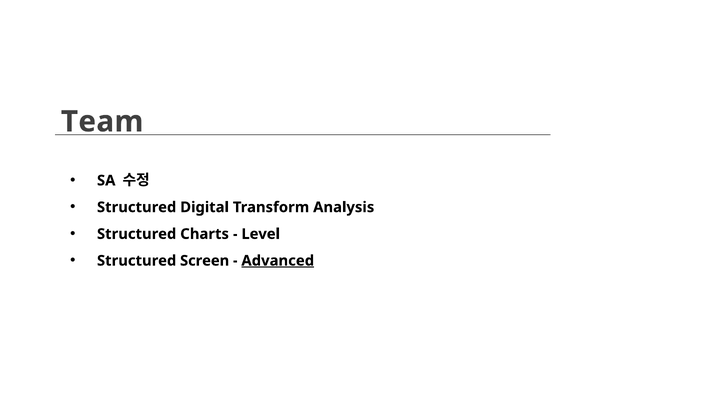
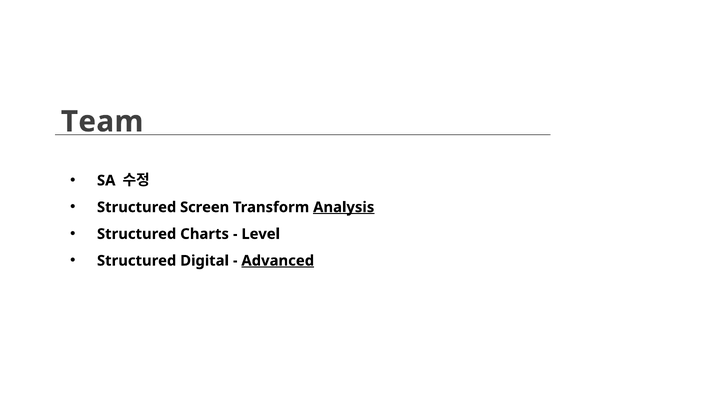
Digital: Digital -> Screen
Analysis underline: none -> present
Screen: Screen -> Digital
